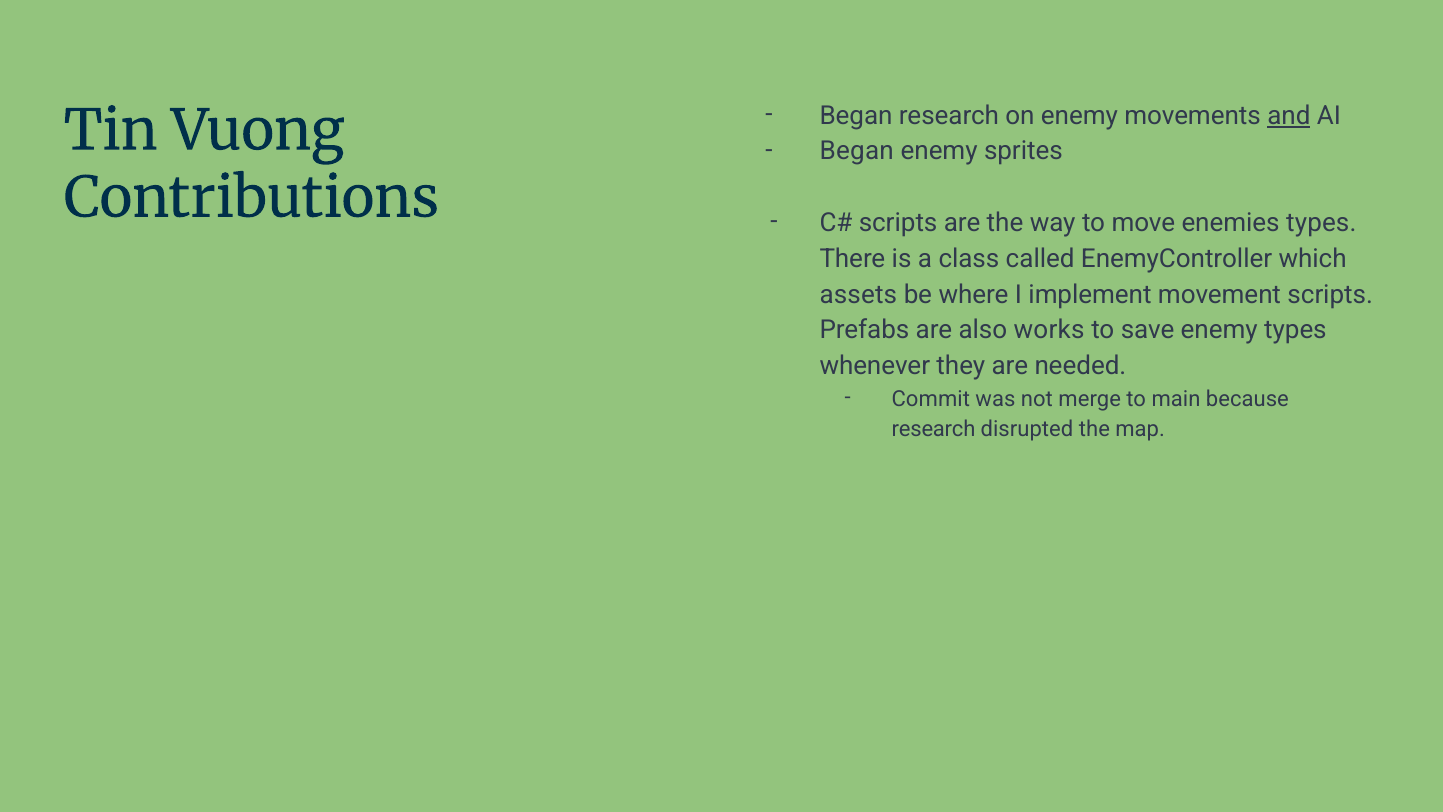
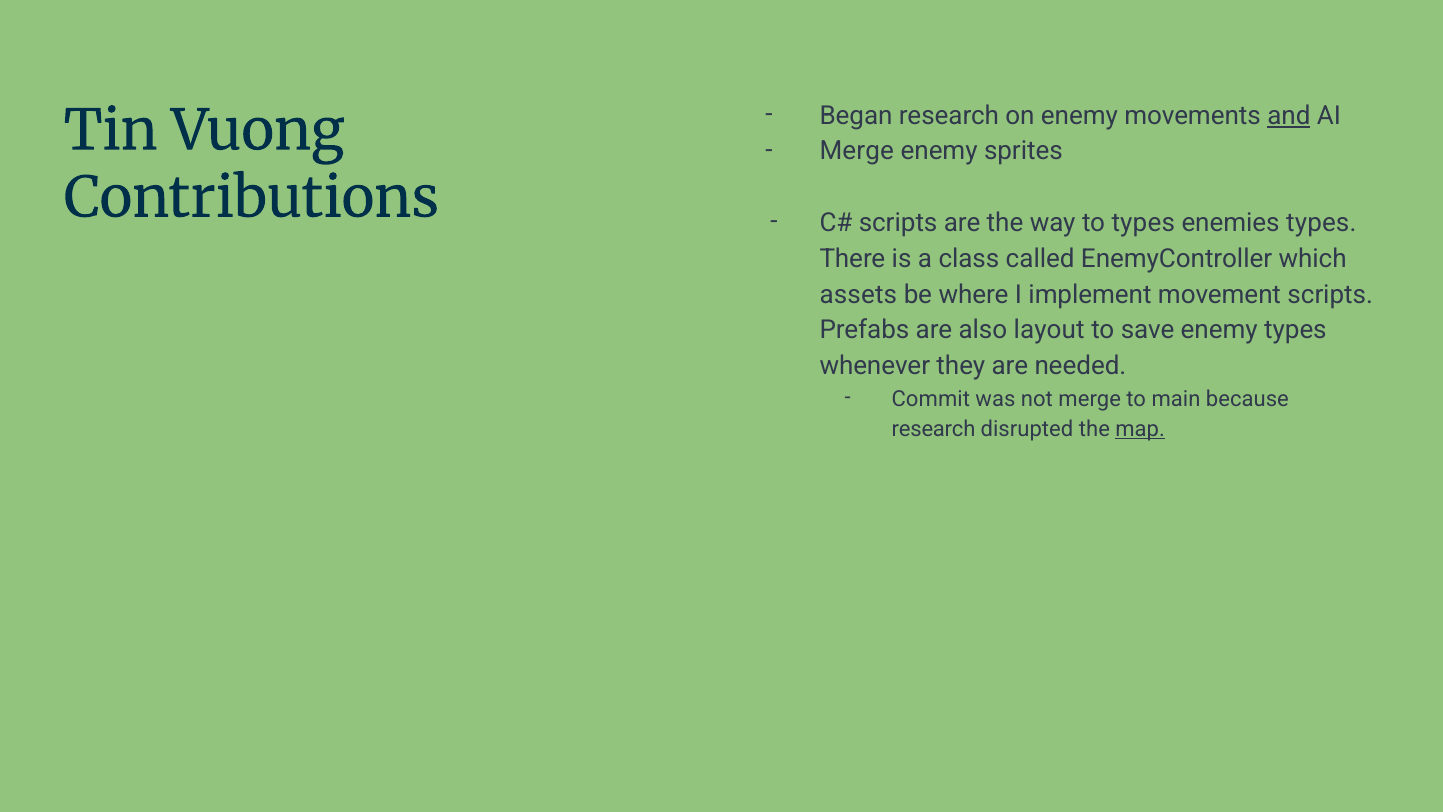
Began at (857, 151): Began -> Merge
to move: move -> types
works: works -> layout
map underline: none -> present
